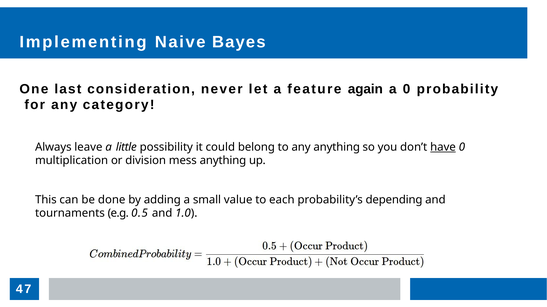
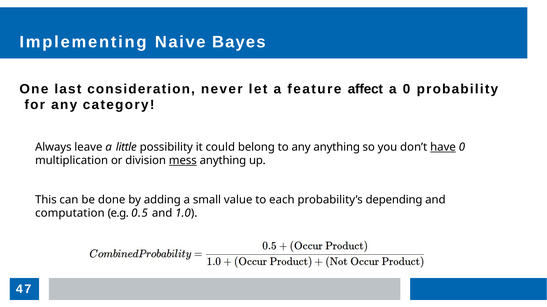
again: again -> affect
mess underline: none -> present
tournaments: tournaments -> computation
